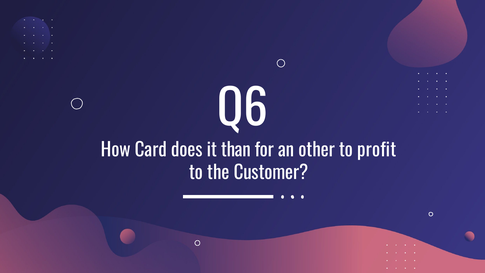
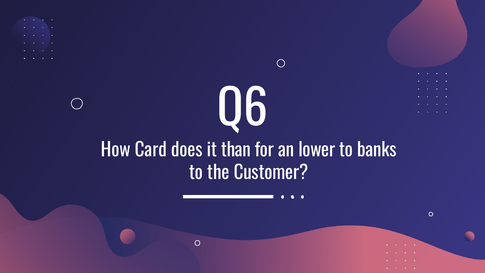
other: other -> lower
profit: profit -> banks
